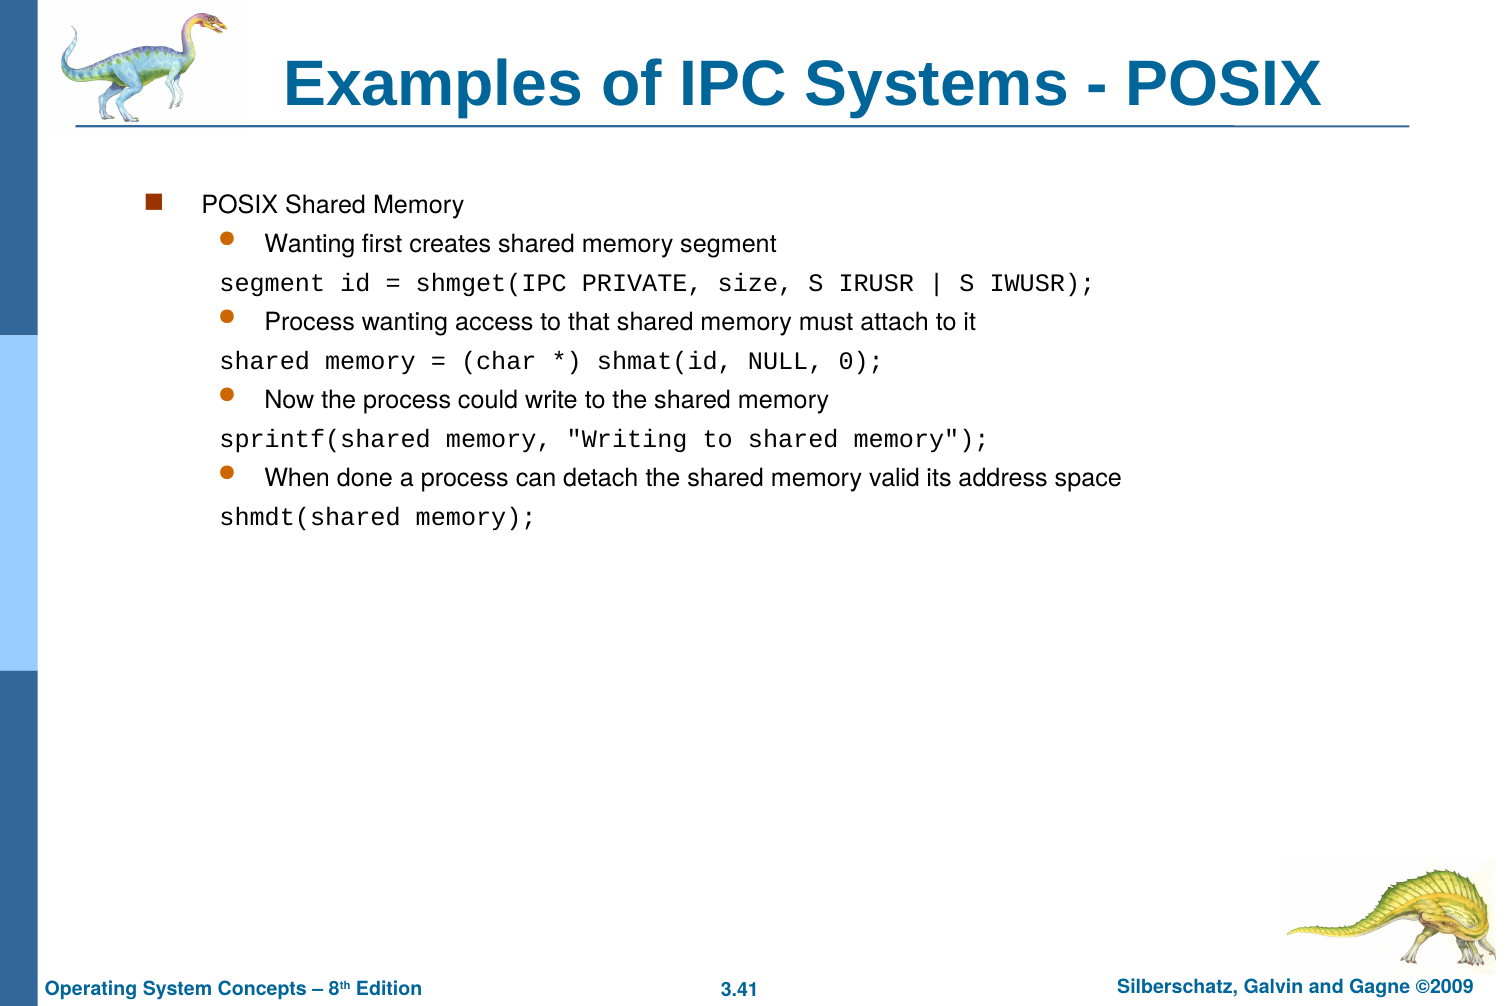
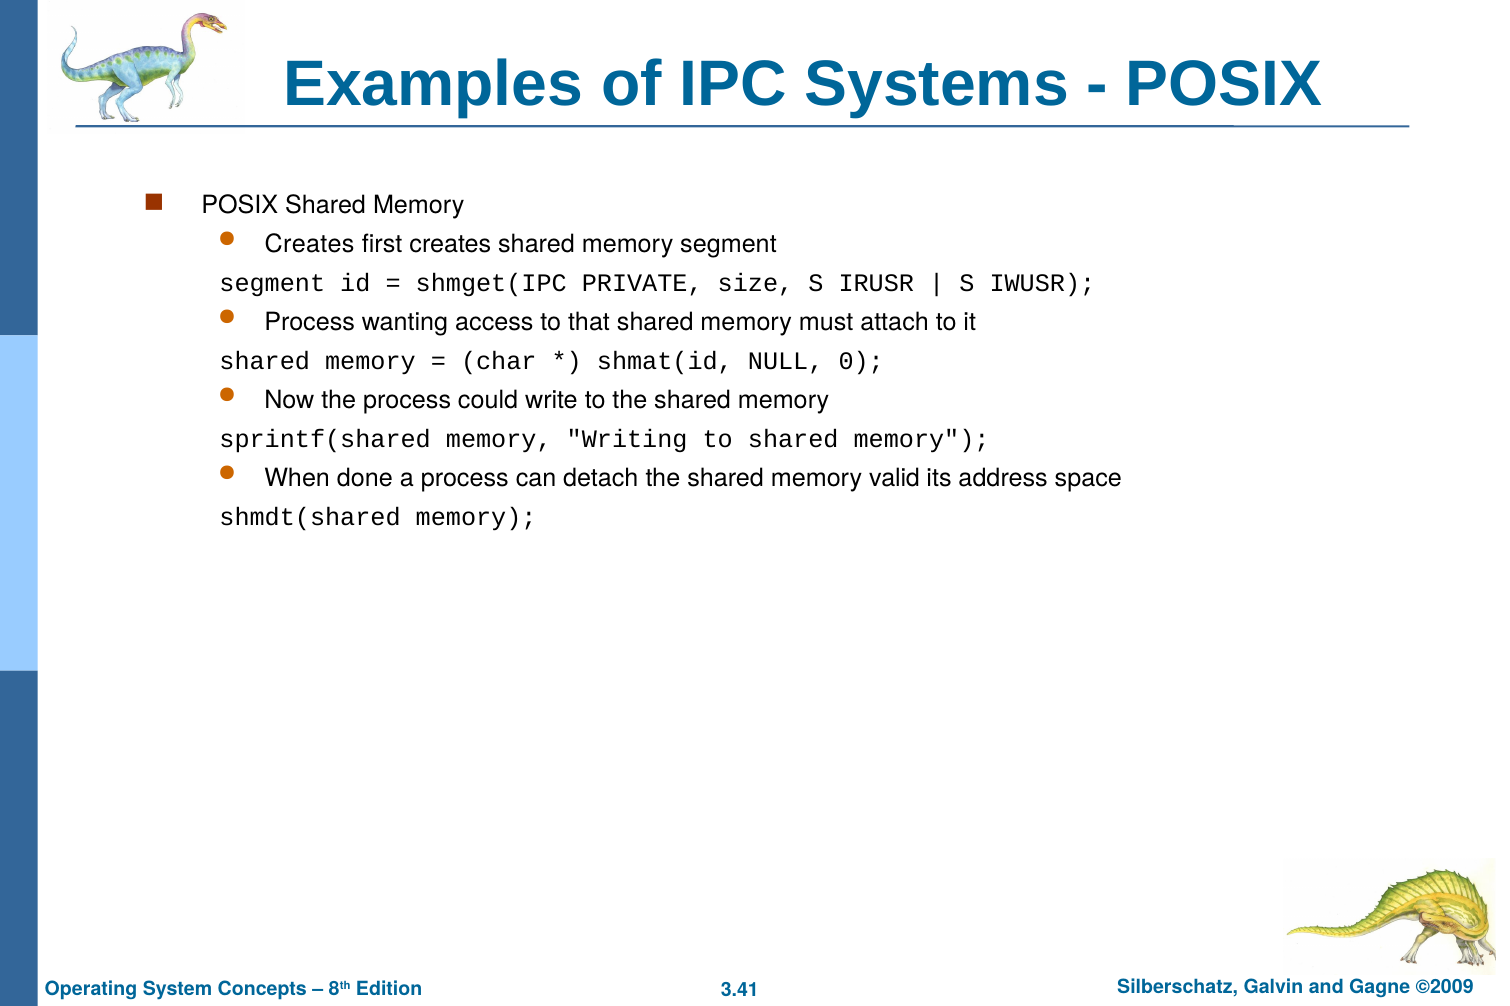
Wanting at (310, 244): Wanting -> Creates
